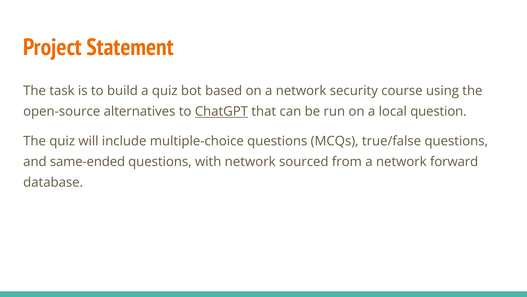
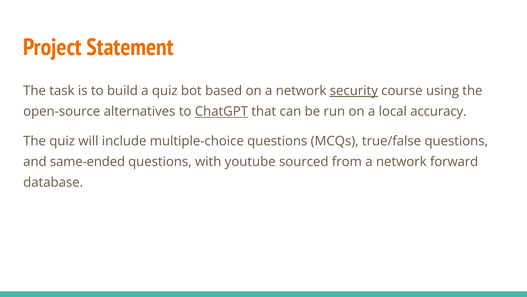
security underline: none -> present
question: question -> accuracy
with network: network -> youtube
